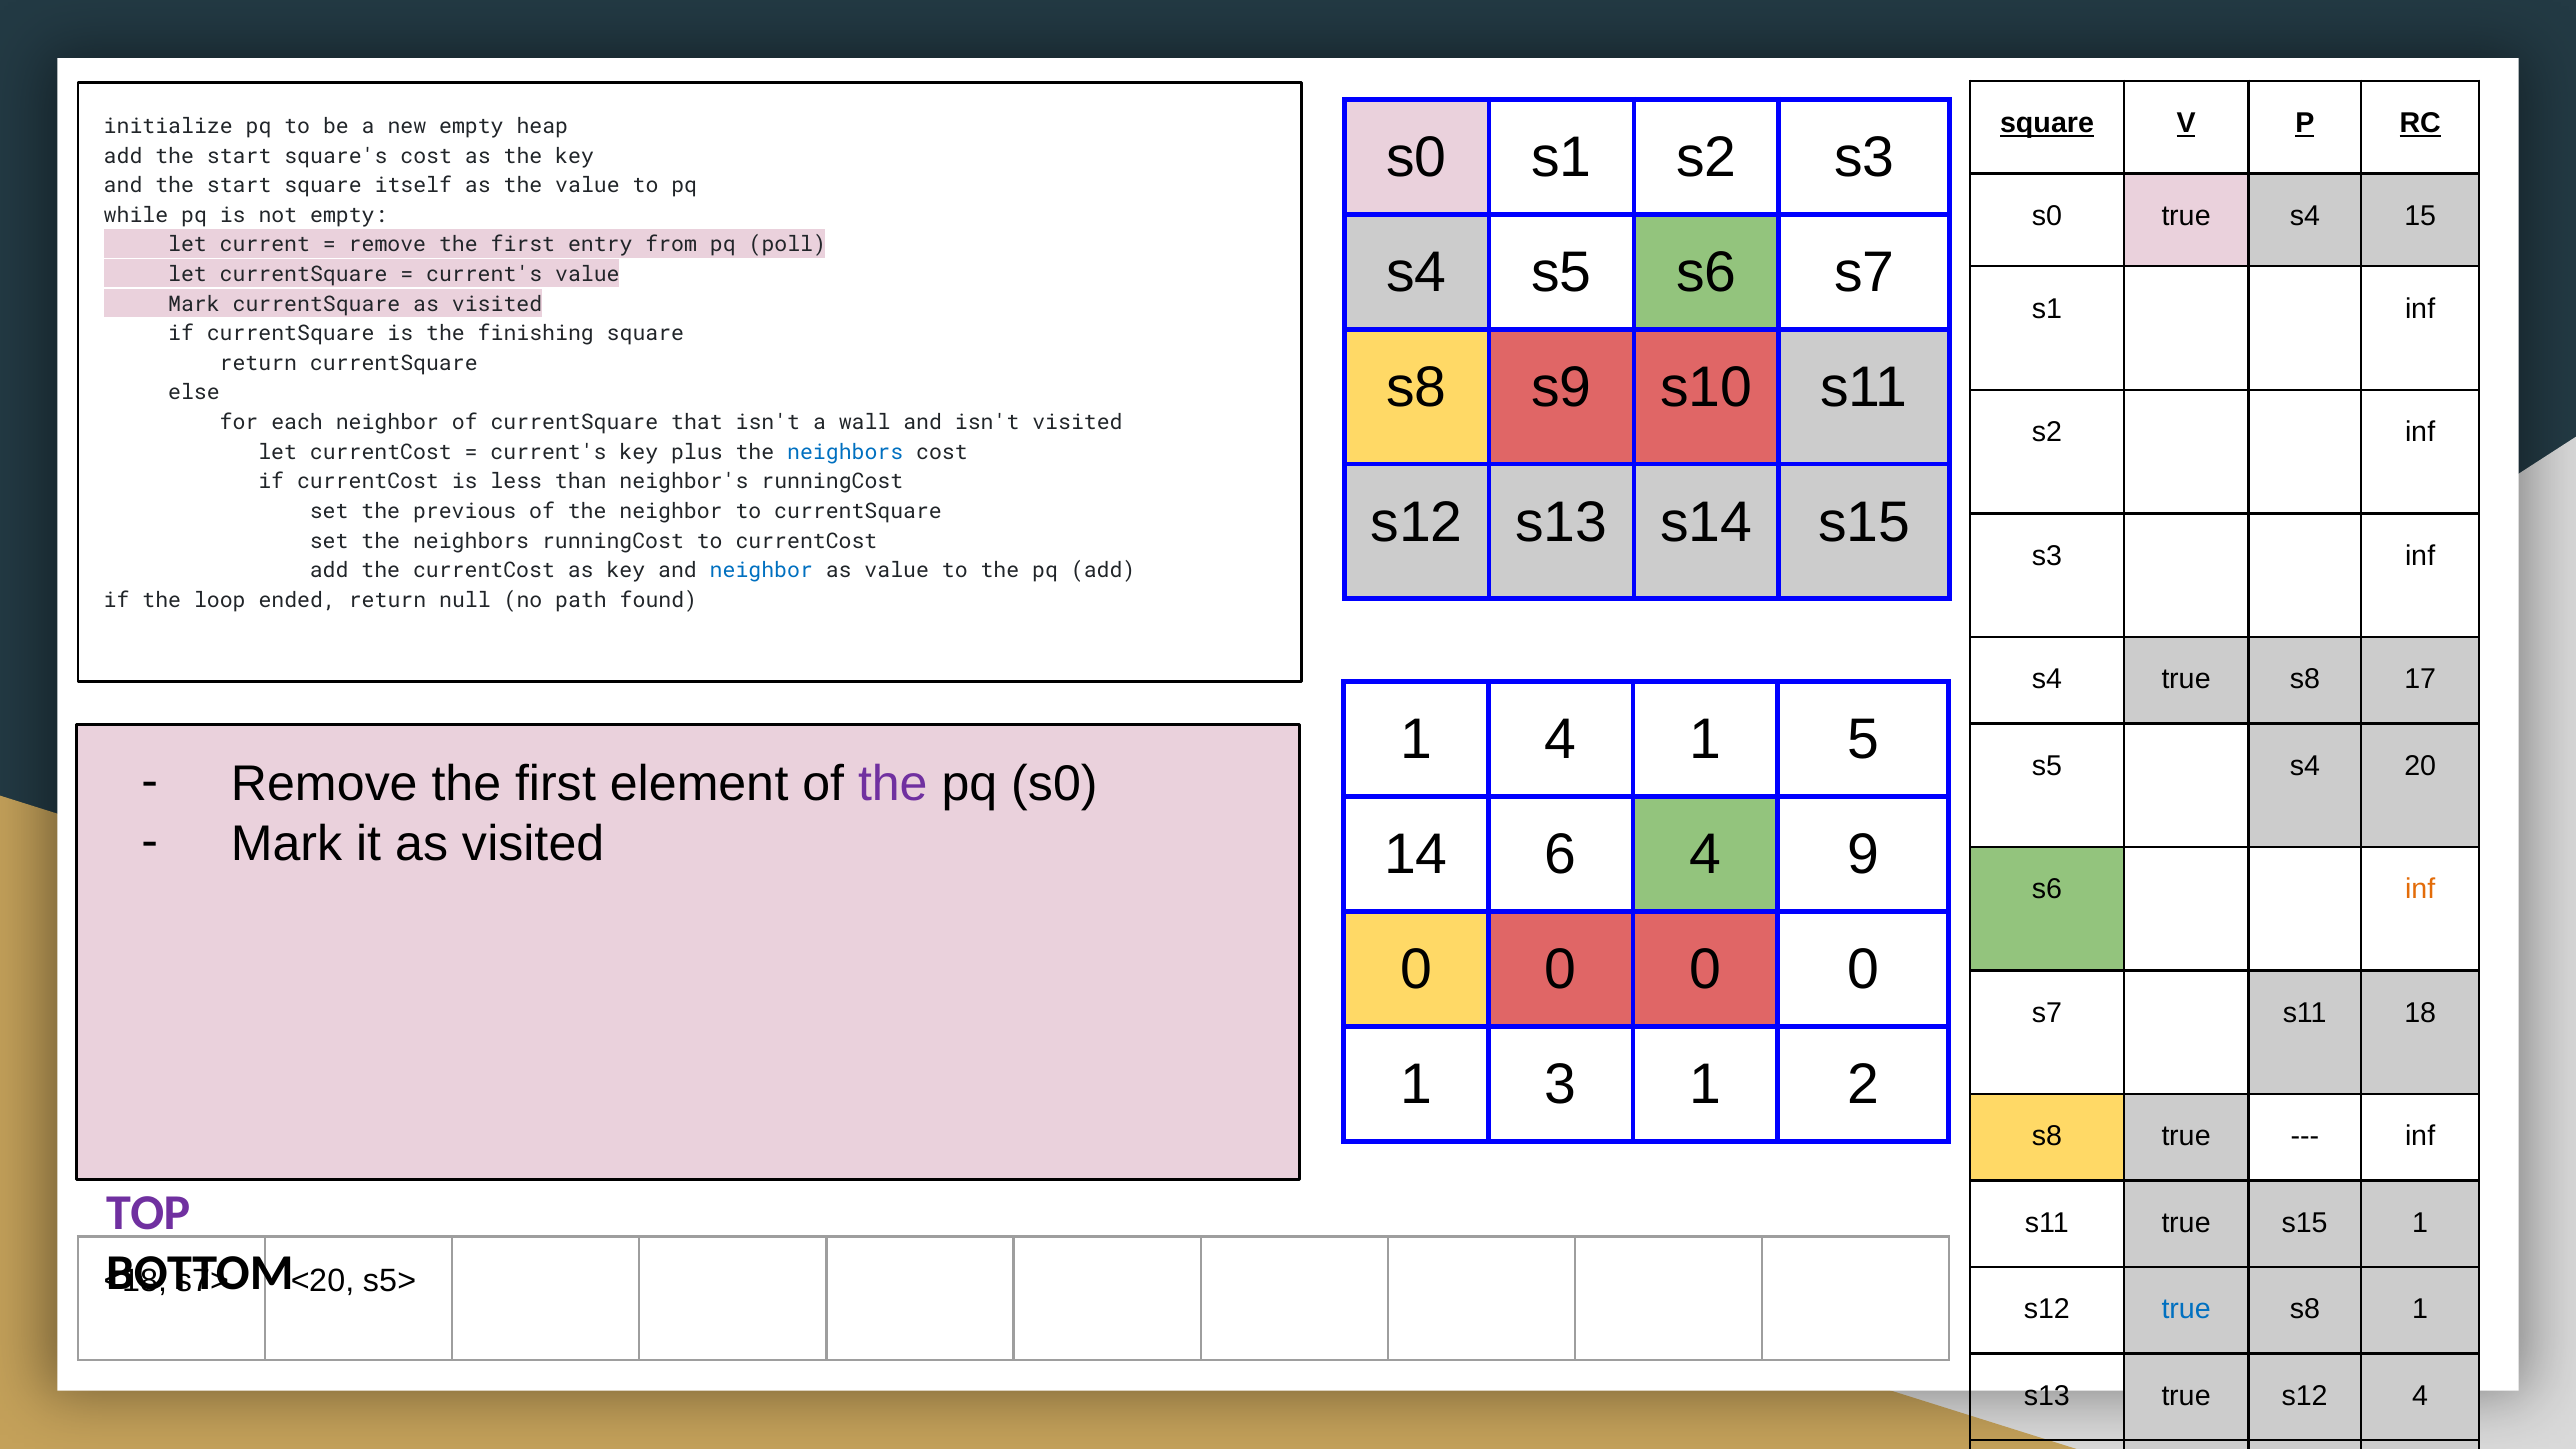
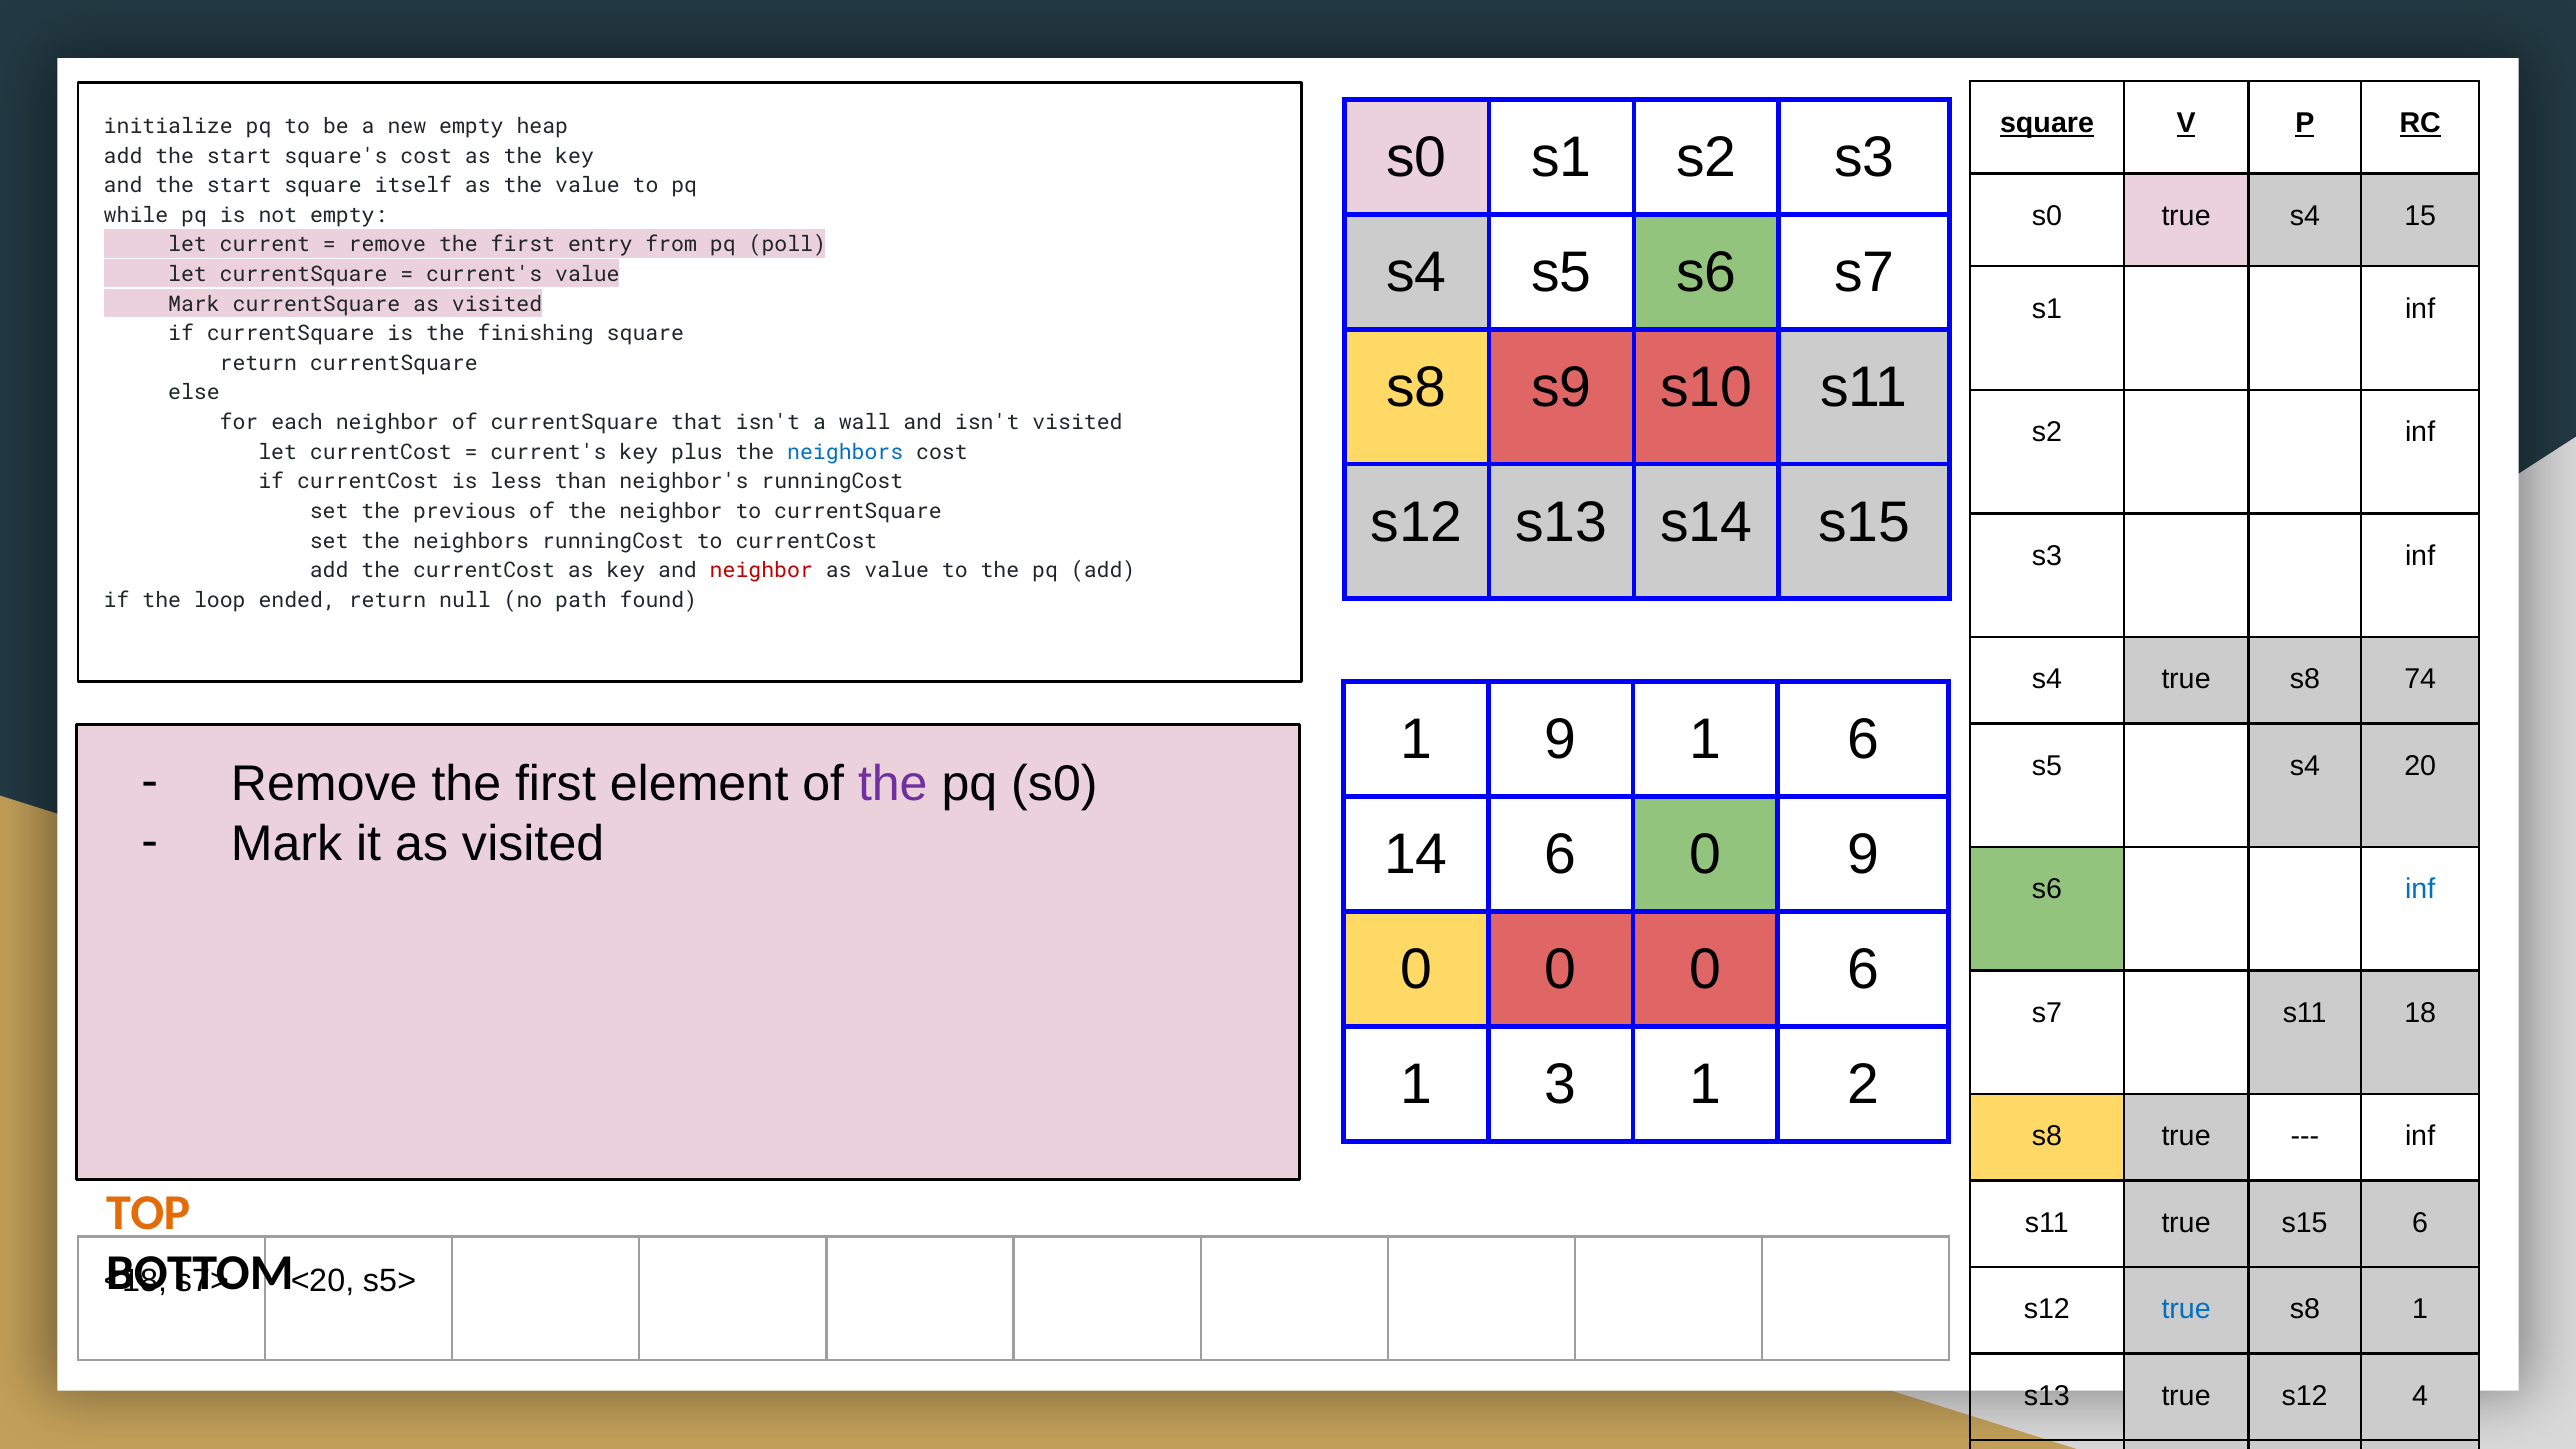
neighbor at (761, 571) colour: blue -> red
17: 17 -> 74
1 4: 4 -> 9
1 5: 5 -> 6
6 4: 4 -> 0
inf at (2420, 889) colour: orange -> blue
0 0 0 0: 0 -> 6
TOP colour: purple -> orange
true s15 1: 1 -> 6
